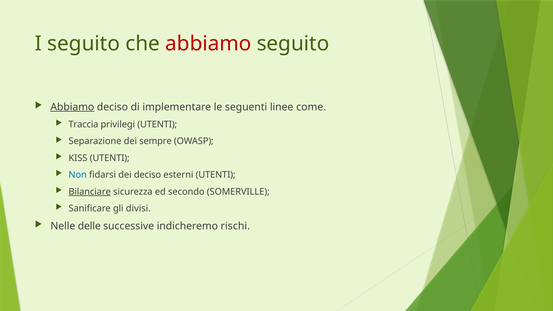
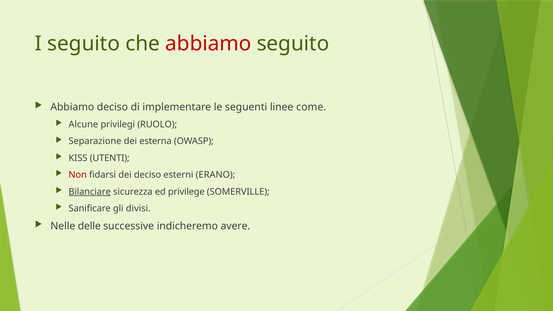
Abbiamo at (72, 107) underline: present -> none
Traccia: Traccia -> Alcune
privilegi UTENTI: UTENTI -> RUOLO
sempre: sempre -> esterna
Non colour: blue -> red
esterni UTENTI: UTENTI -> ERANO
secondo: secondo -> privilege
rischi: rischi -> avere
